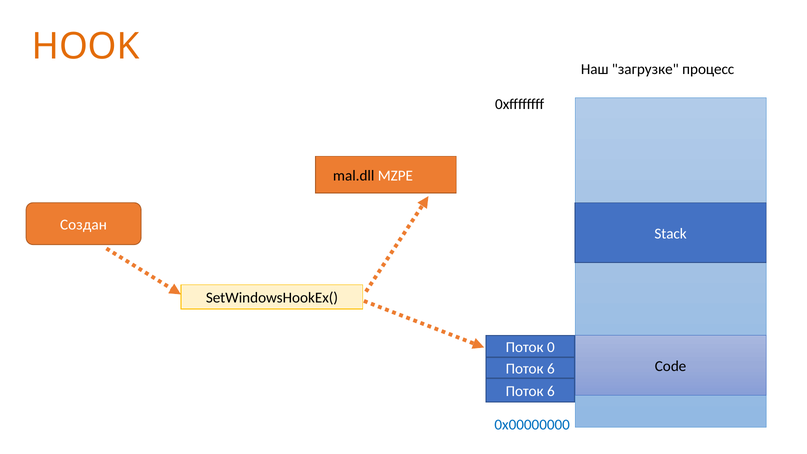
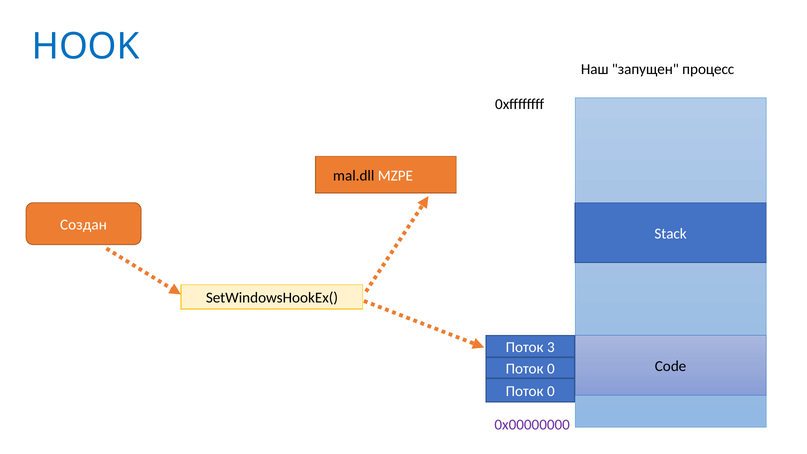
HOOK colour: orange -> blue
загрузке: загрузке -> запущен
0: 0 -> 3
6 at (551, 369): 6 -> 0
6 at (551, 391): 6 -> 0
0x00000000 colour: blue -> purple
